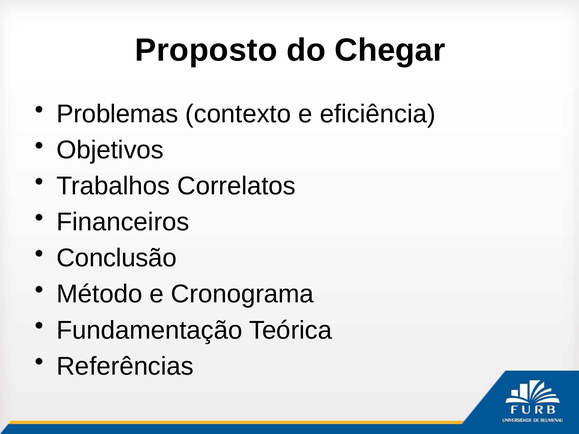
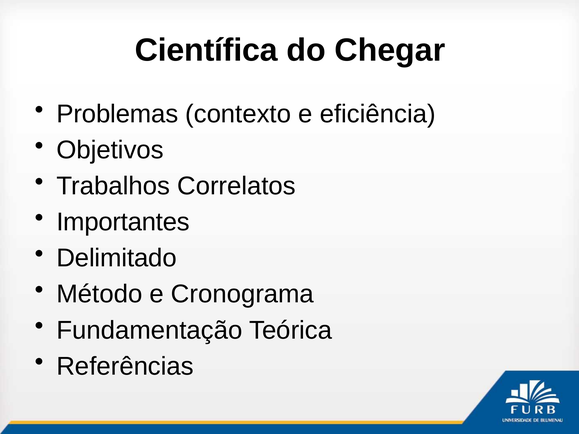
Proposto: Proposto -> Científica
Financeiros: Financeiros -> Importantes
Conclusão: Conclusão -> Delimitado
